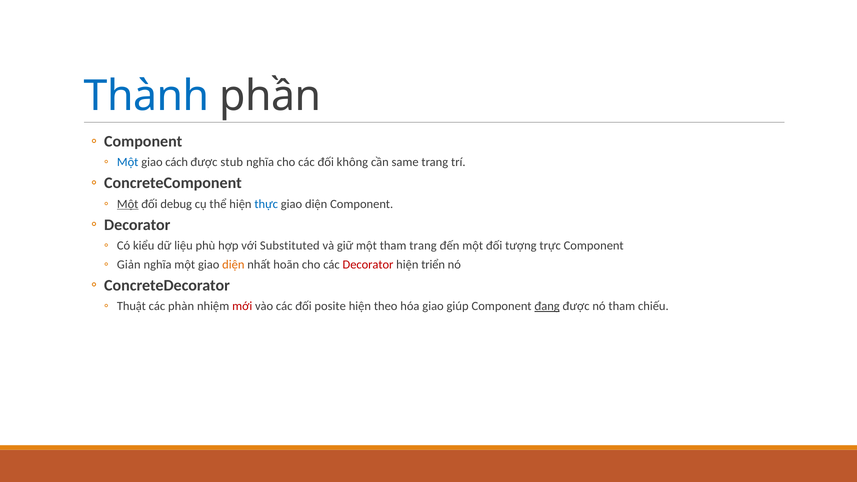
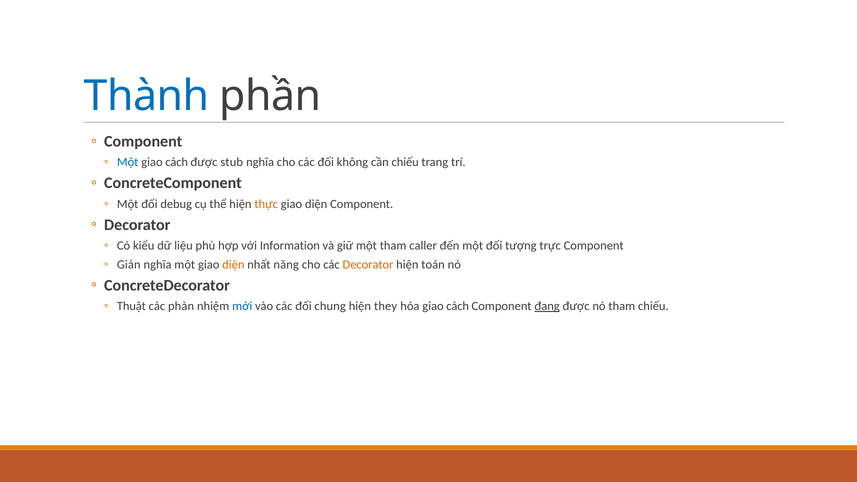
cần same: same -> chiếu
Một at (128, 204) underline: present -> none
thực colour: blue -> orange
Substituted: Substituted -> Information
tham trang: trang -> caller
hoãn: hoãn -> năng
Decorator at (368, 265) colour: red -> orange
triển: triển -> toán
mới colour: red -> blue
posite: posite -> chung
theo: theo -> they
hóa giao giúp: giúp -> cách
